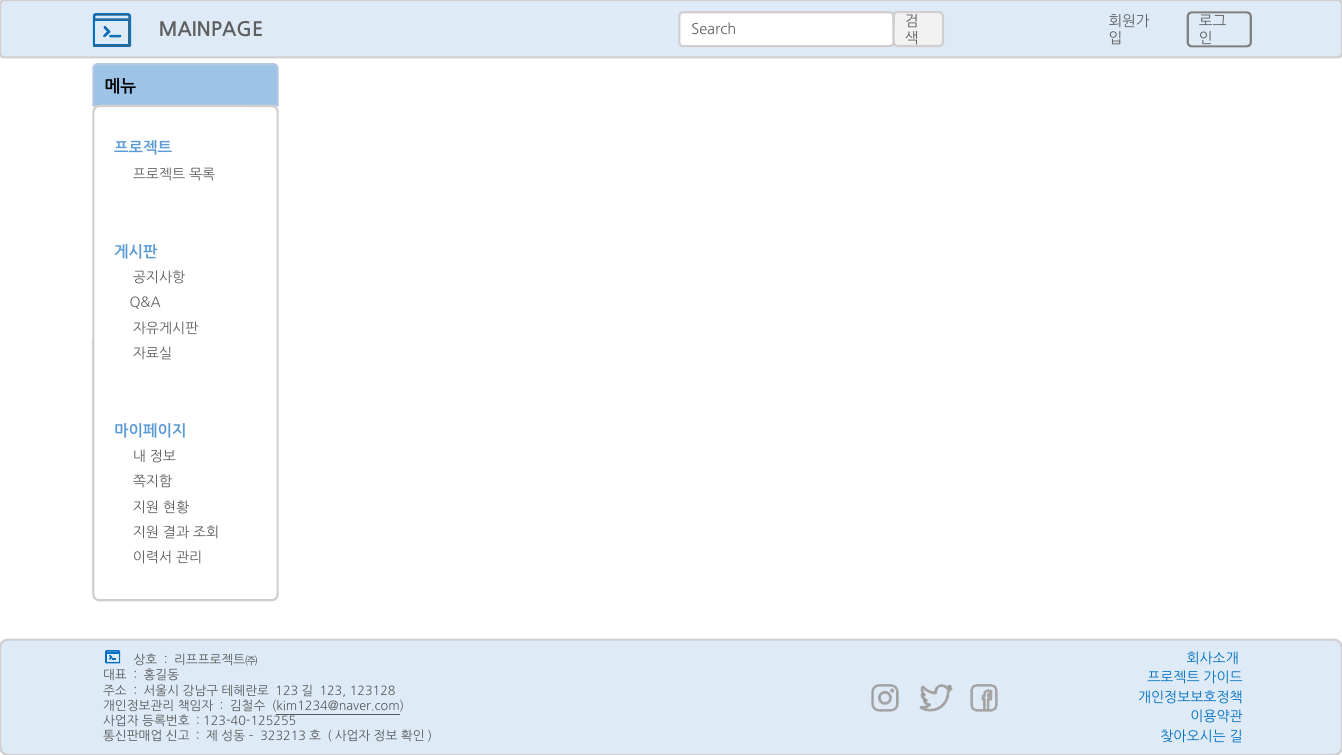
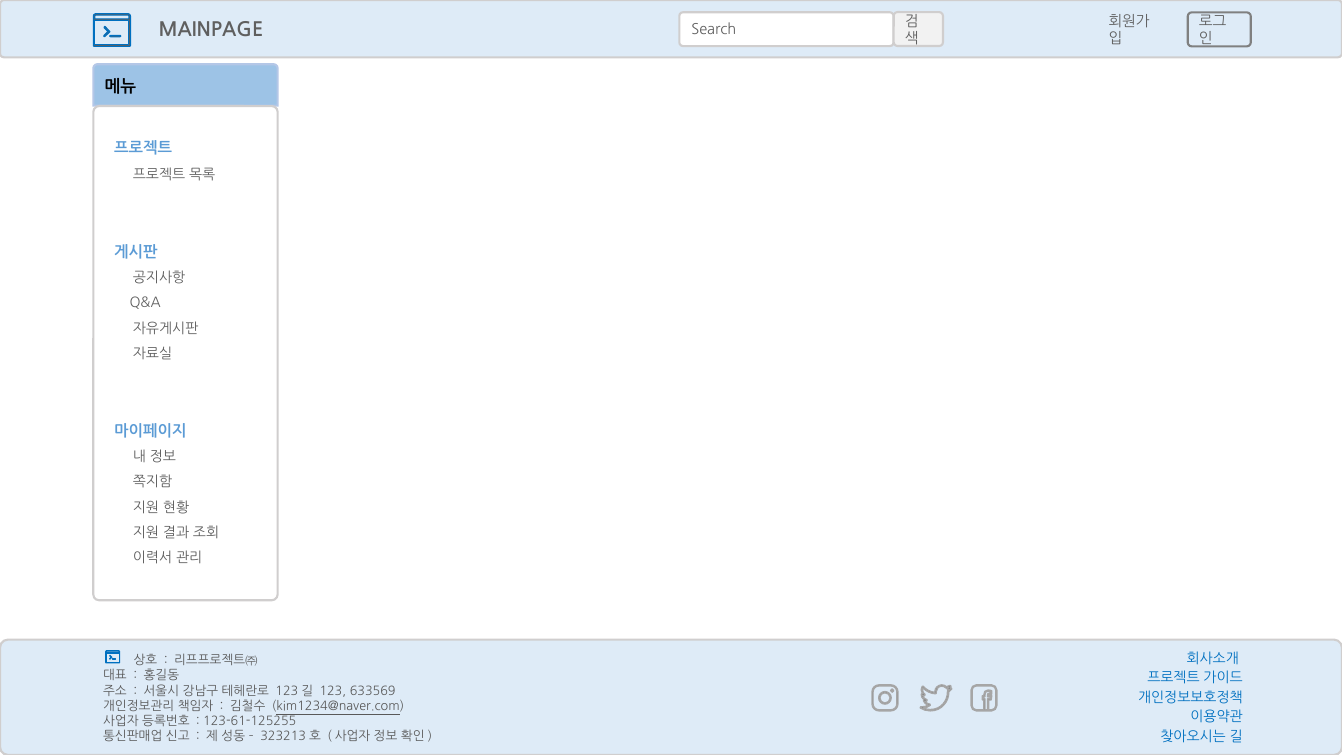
123128: 123128 -> 633569
123-40-125255: 123-40-125255 -> 123-61-125255
